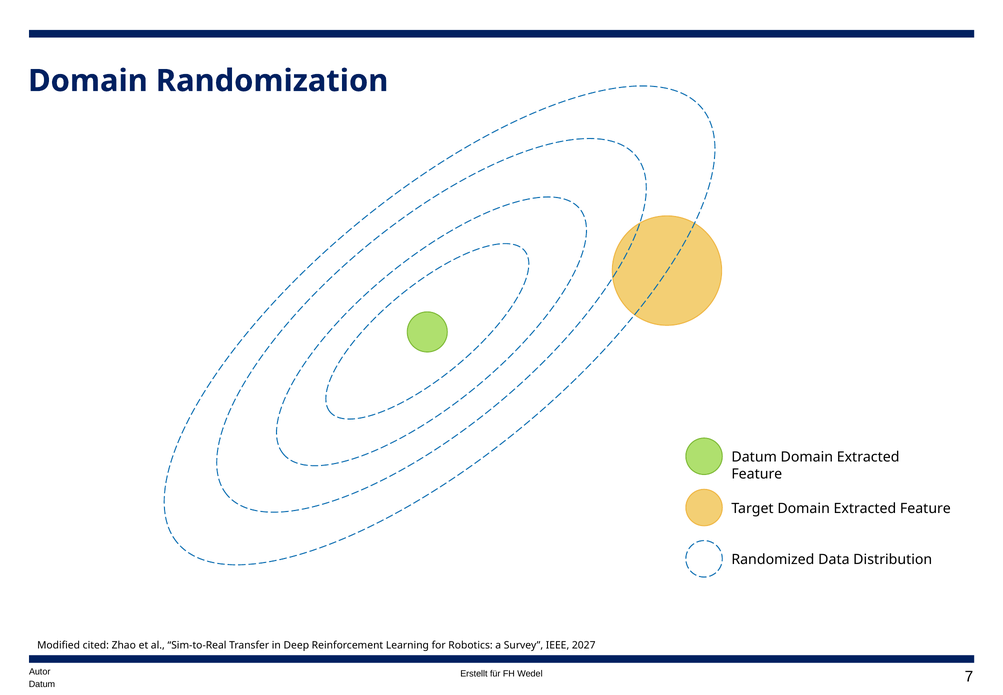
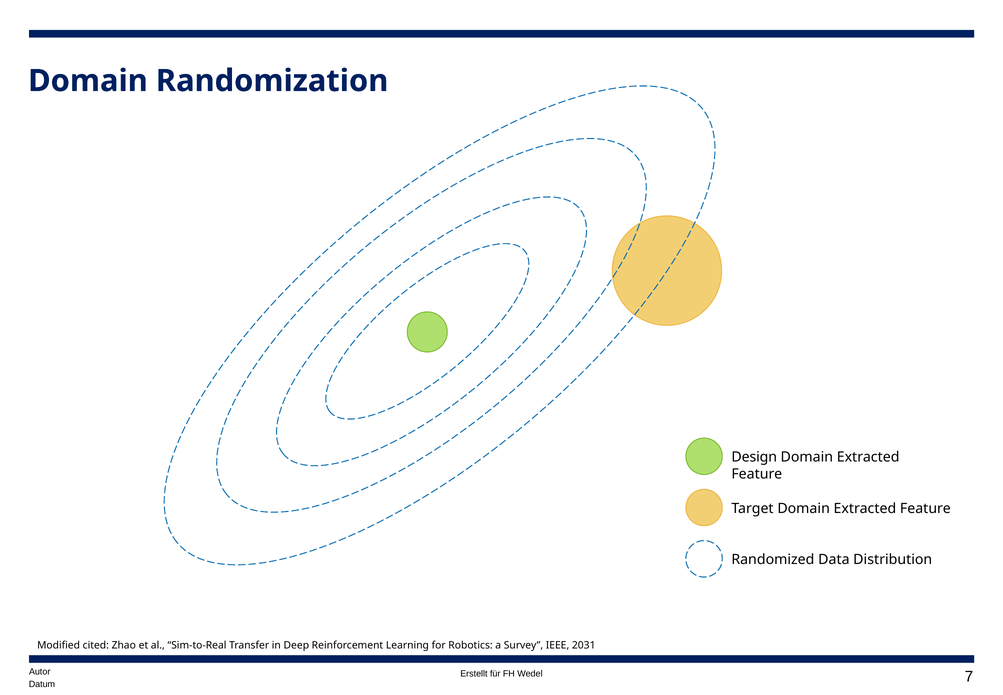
Datum at (754, 457): Datum -> Design
2027: 2027 -> 2031
